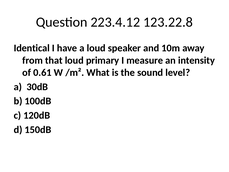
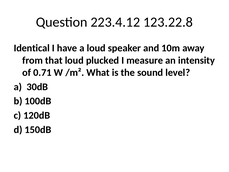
primary: primary -> plucked
0.61: 0.61 -> 0.71
